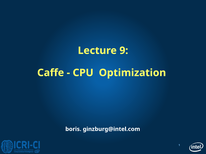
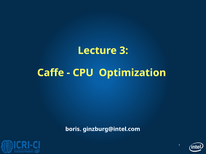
9: 9 -> 3
